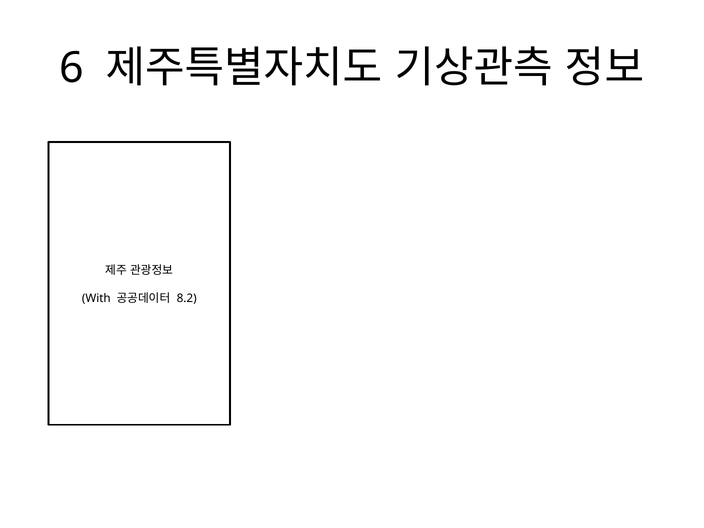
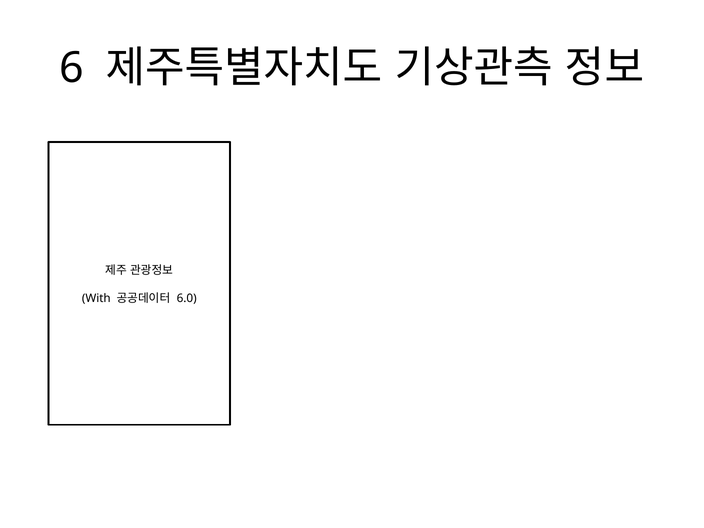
8.2: 8.2 -> 6.0
